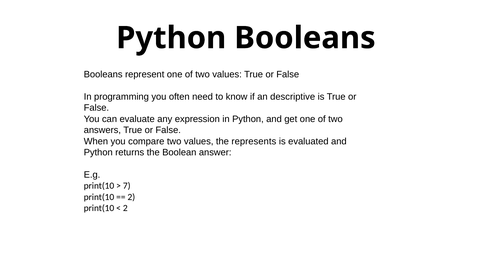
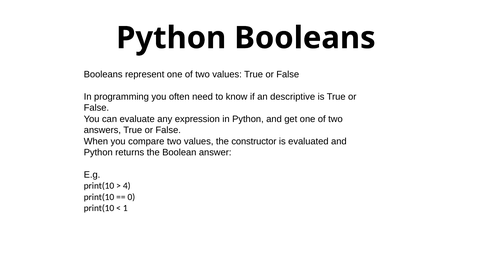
represents: represents -> constructor
7: 7 -> 4
2 at (131, 197): 2 -> 0
2 at (125, 208): 2 -> 1
